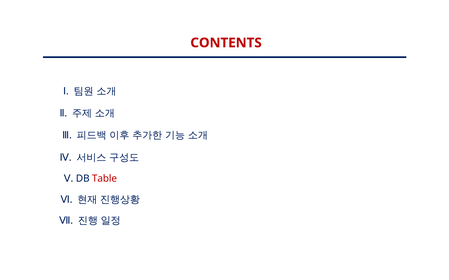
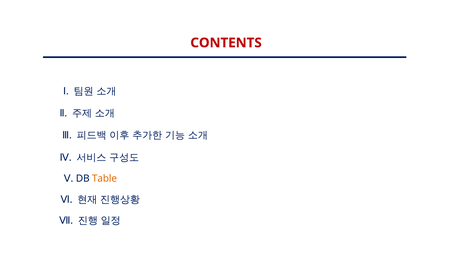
Table colour: red -> orange
